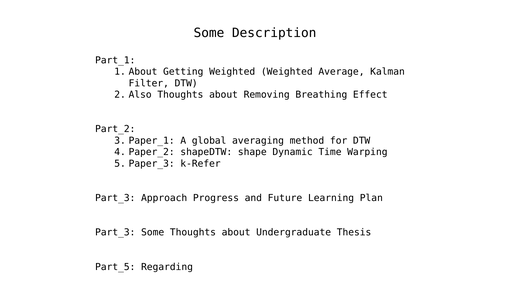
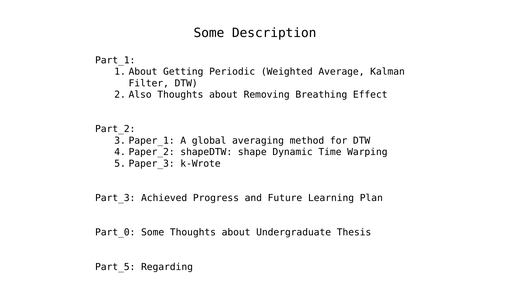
Getting Weighted: Weighted -> Periodic
k-Refer: k-Refer -> k-Wrote
Approach: Approach -> Achieved
Part_3 at (115, 232): Part_3 -> Part_0
